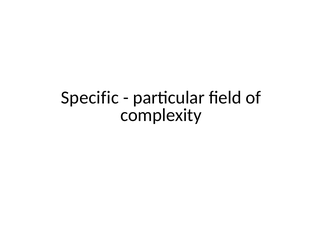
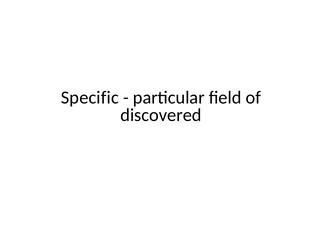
complexity: complexity -> discovered
